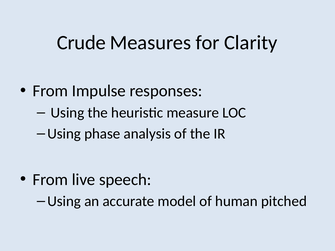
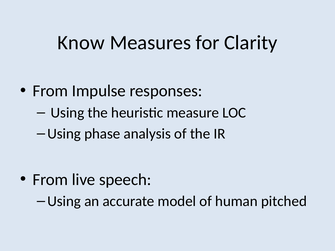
Crude: Crude -> Know
